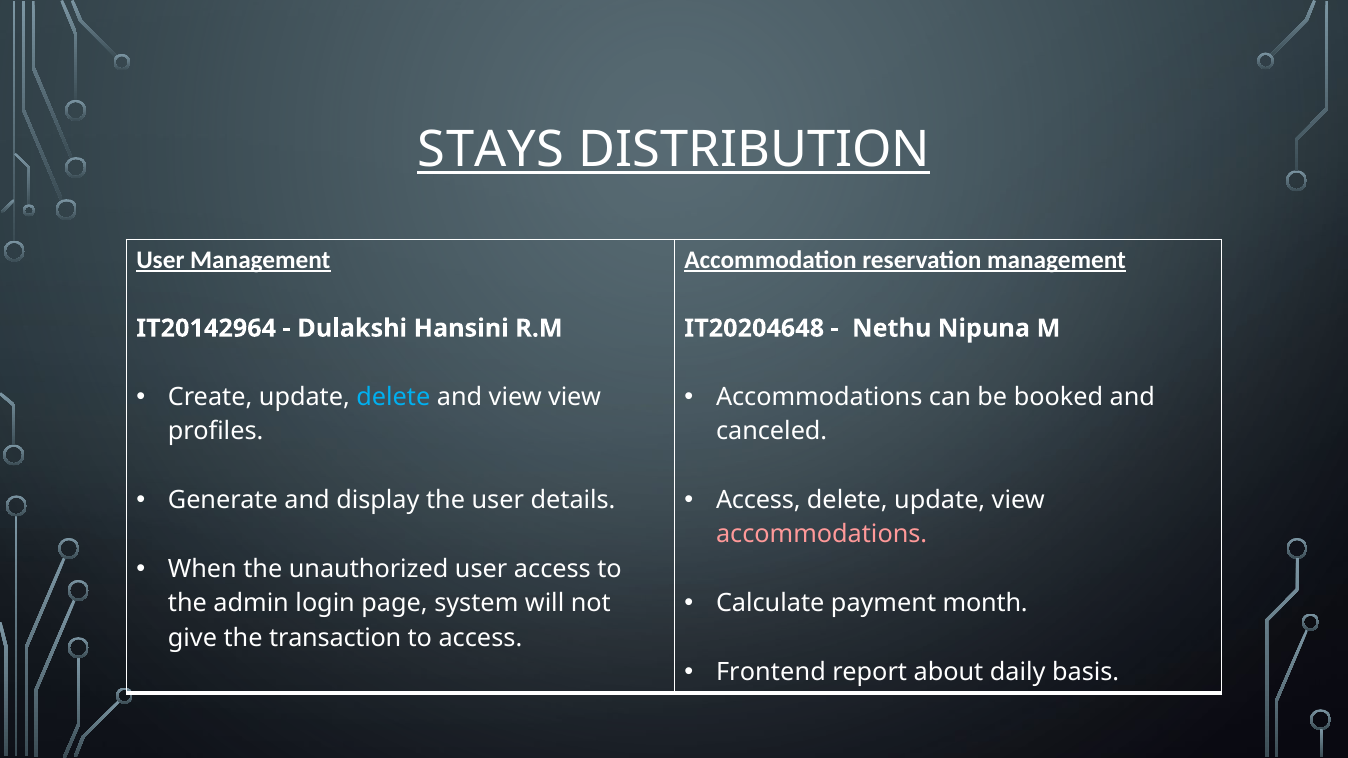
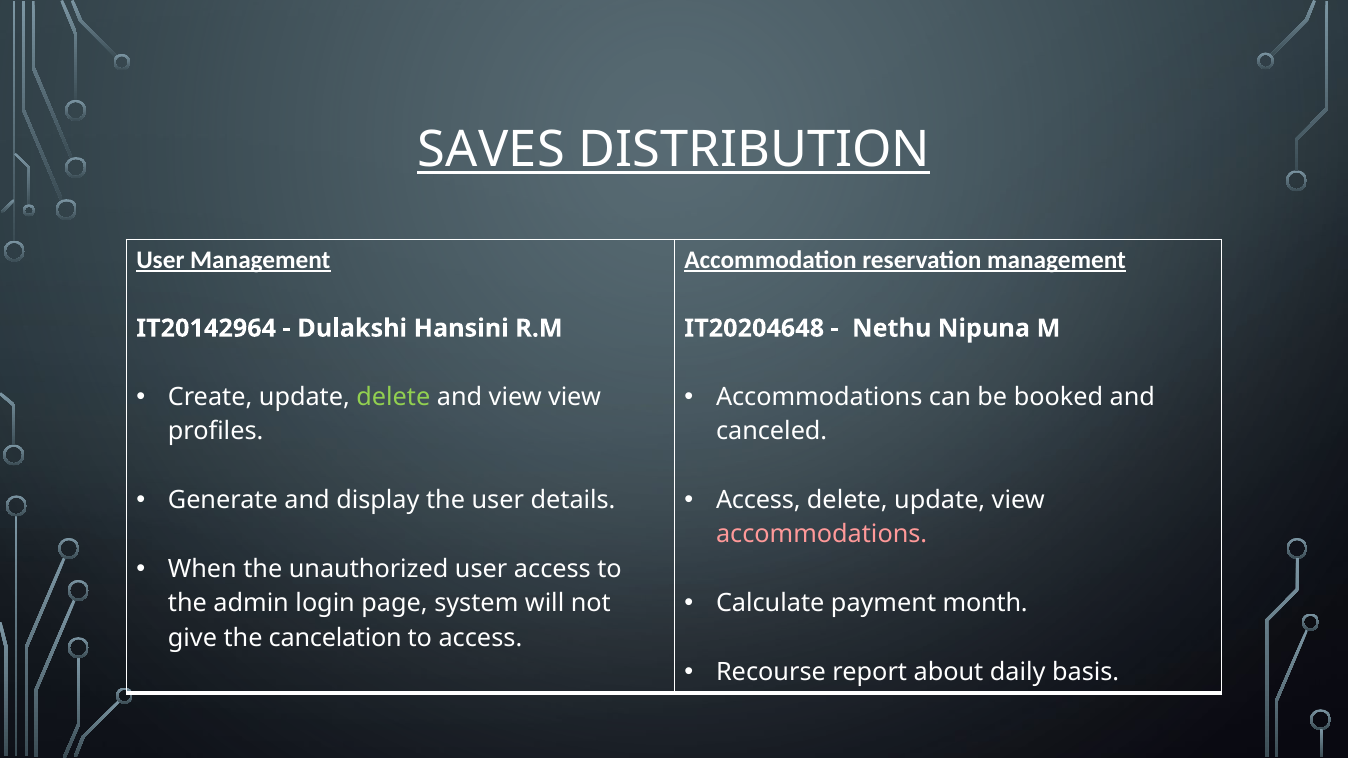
STAYS: STAYS -> SAVES
delete at (393, 397) colour: light blue -> light green
transaction: transaction -> cancelation
Frontend: Frontend -> Recourse
